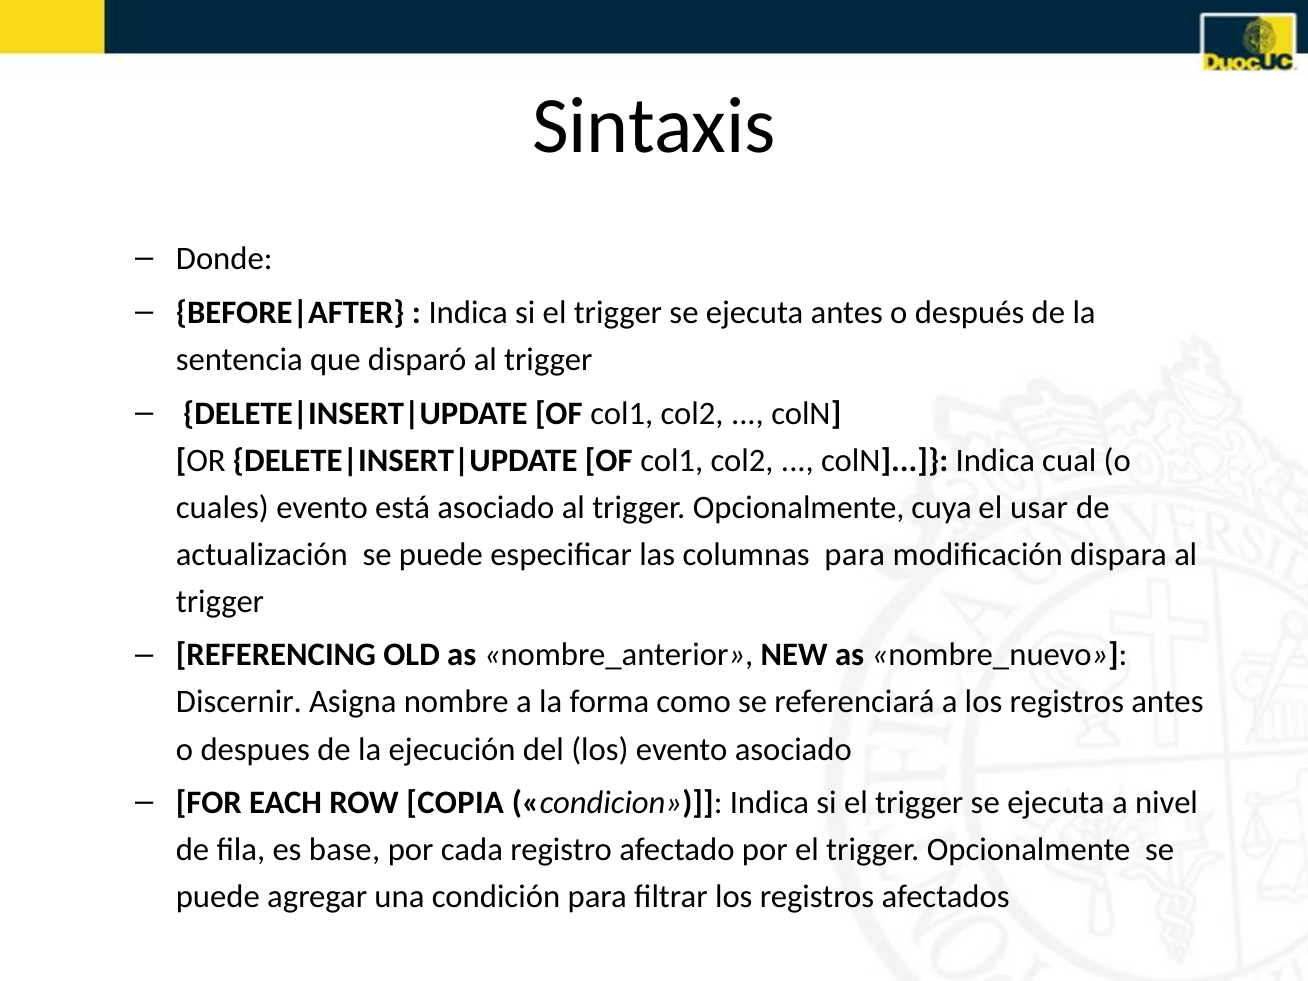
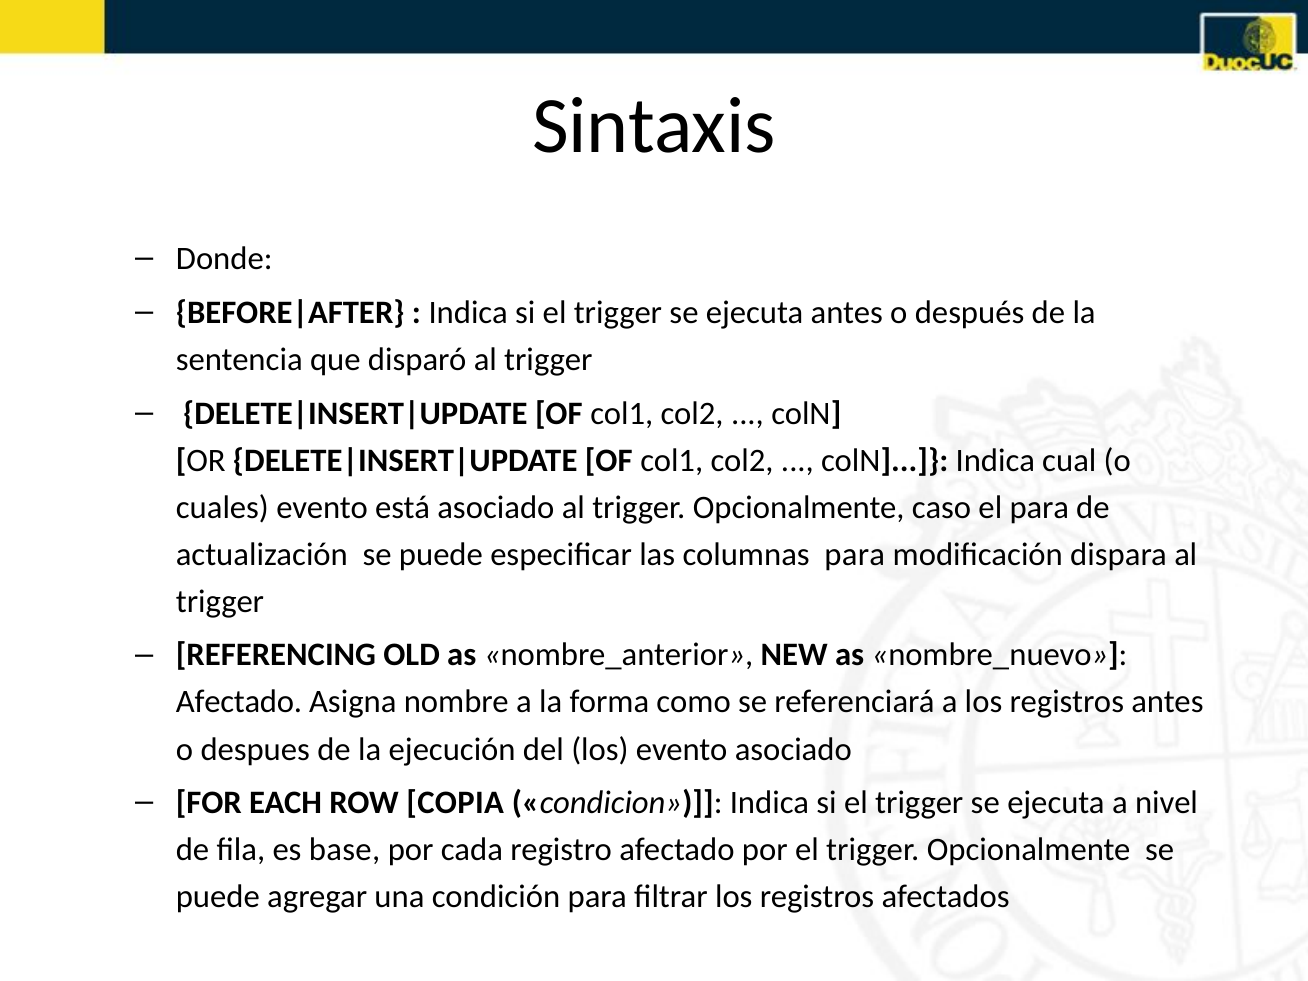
cuya: cuya -> caso
el usar: usar -> para
Discernir at (239, 702): Discernir -> Afectado
